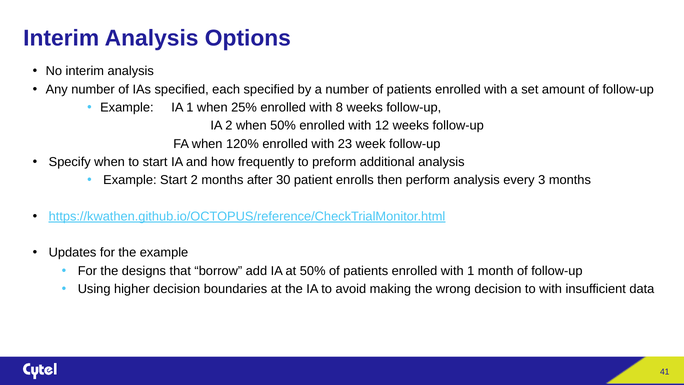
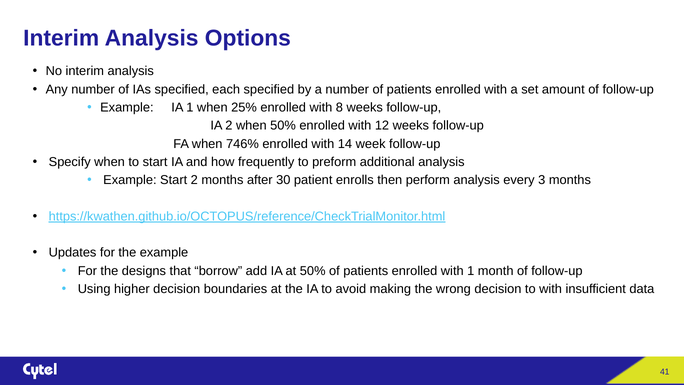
120%: 120% -> 746%
23: 23 -> 14
